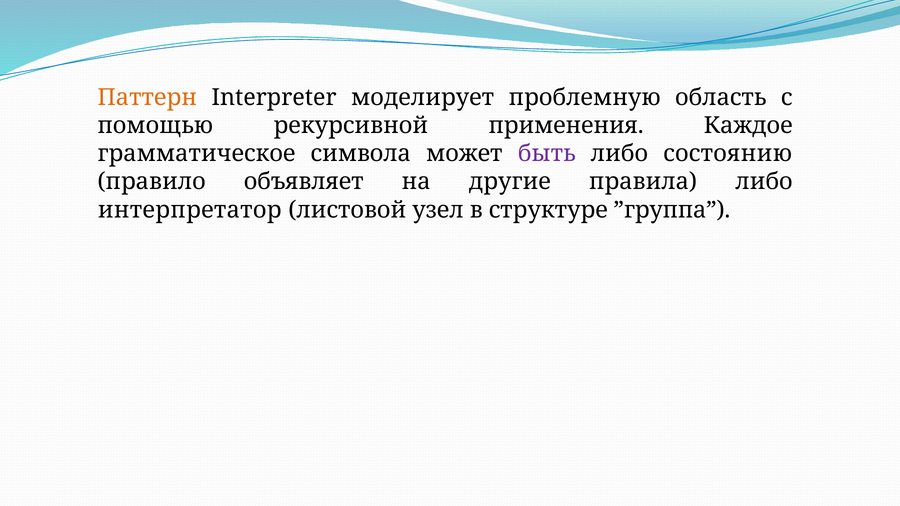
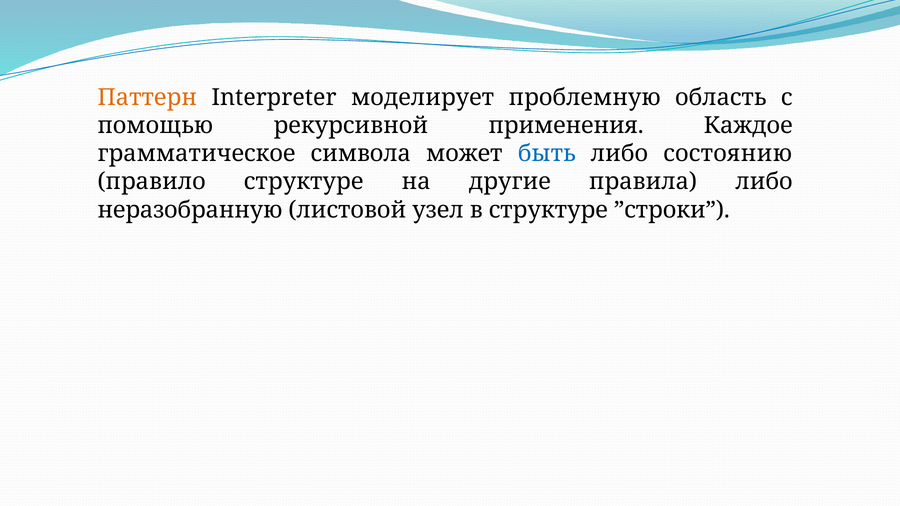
быть colour: purple -> blue
правило объявляет: объявляет -> структуре
интерпретатор: интерпретатор -> неразобранную
”группа: ”группа -> ”строки
